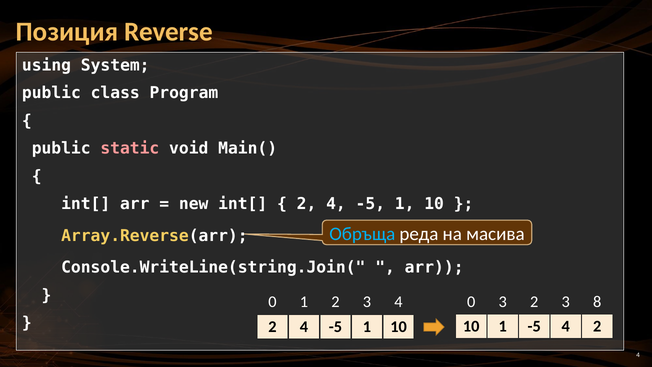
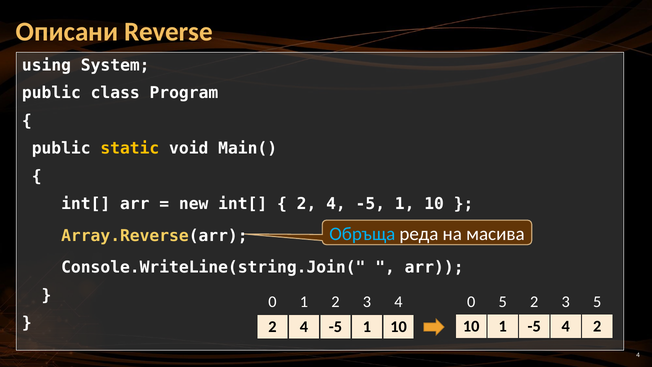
Позиция: Позиция -> Описани
static colour: pink -> yellow
0 3: 3 -> 5
3 8: 8 -> 5
